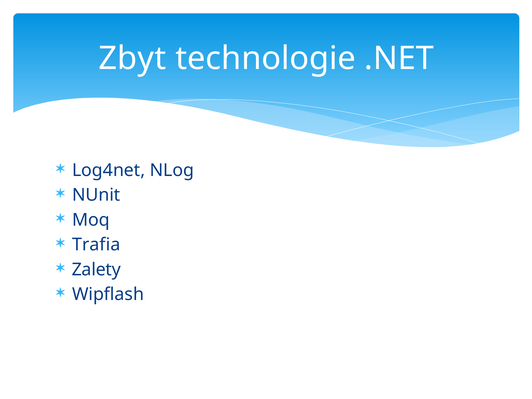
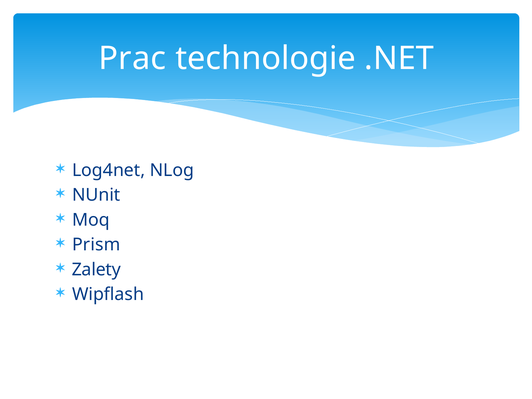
Zbyt: Zbyt -> Prac
Trafia: Trafia -> Prism
